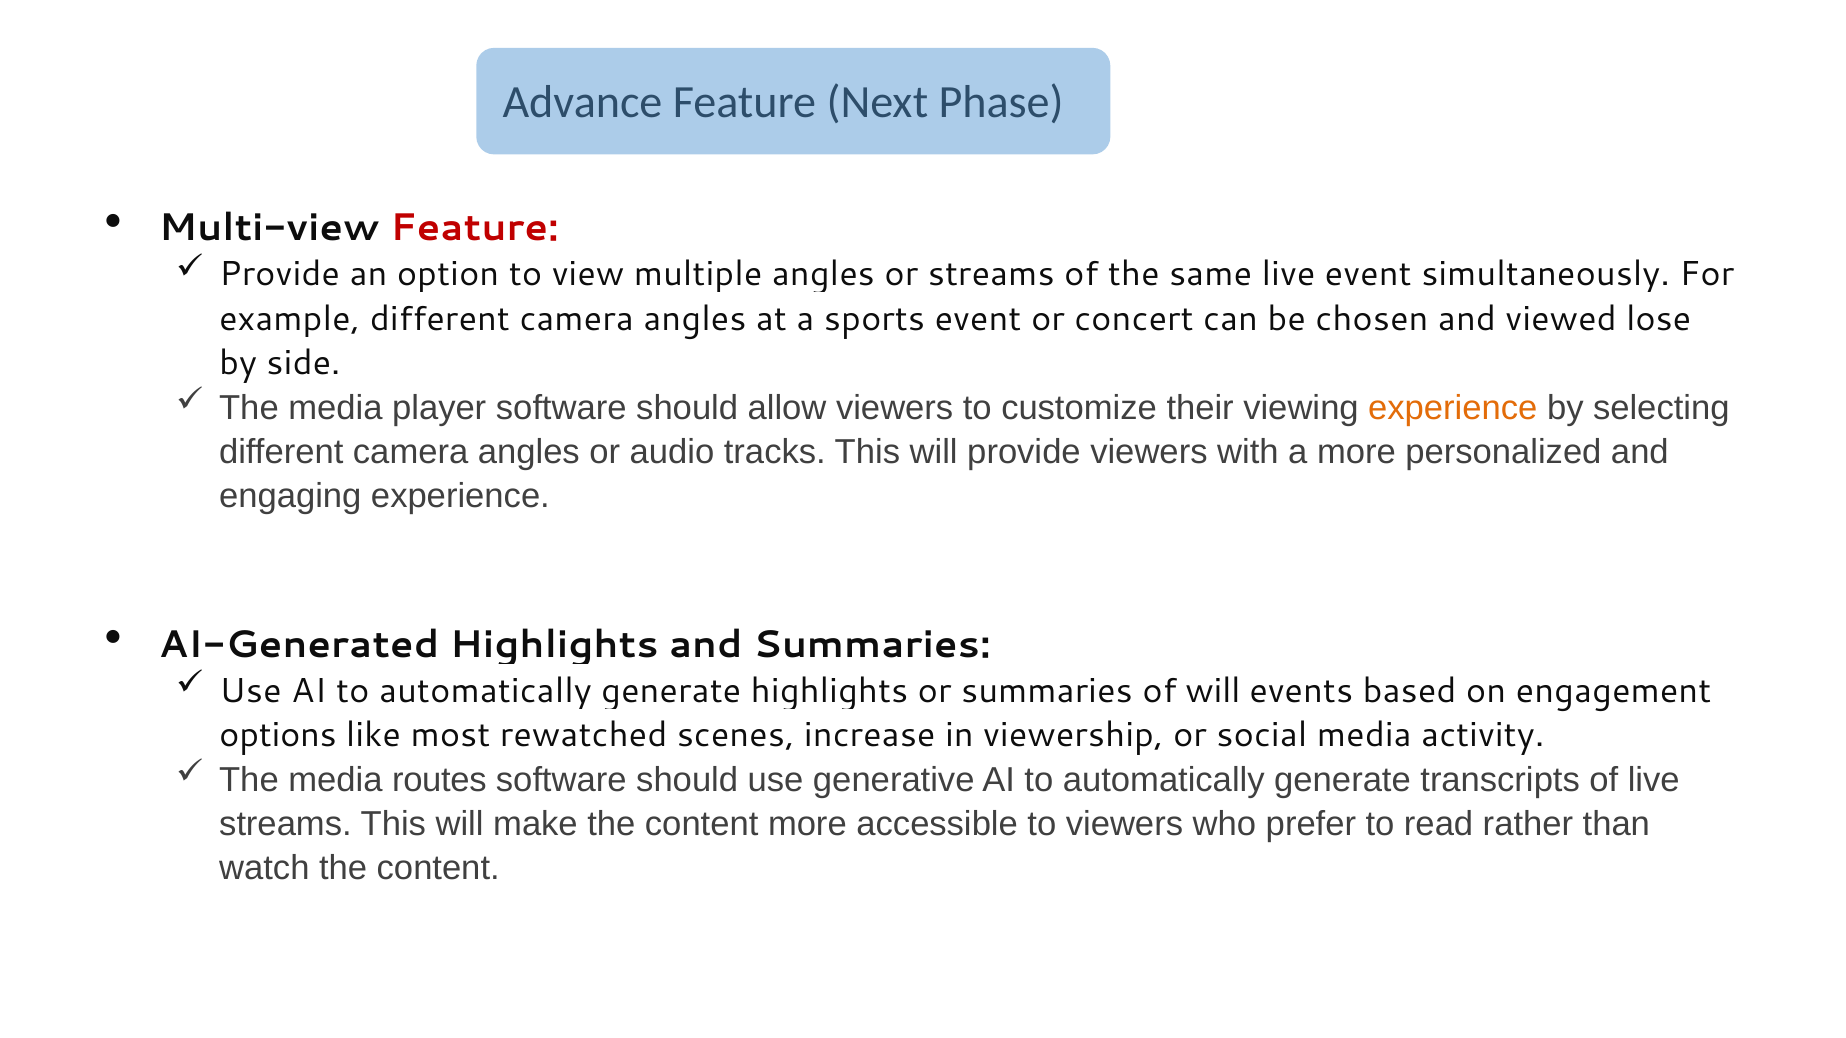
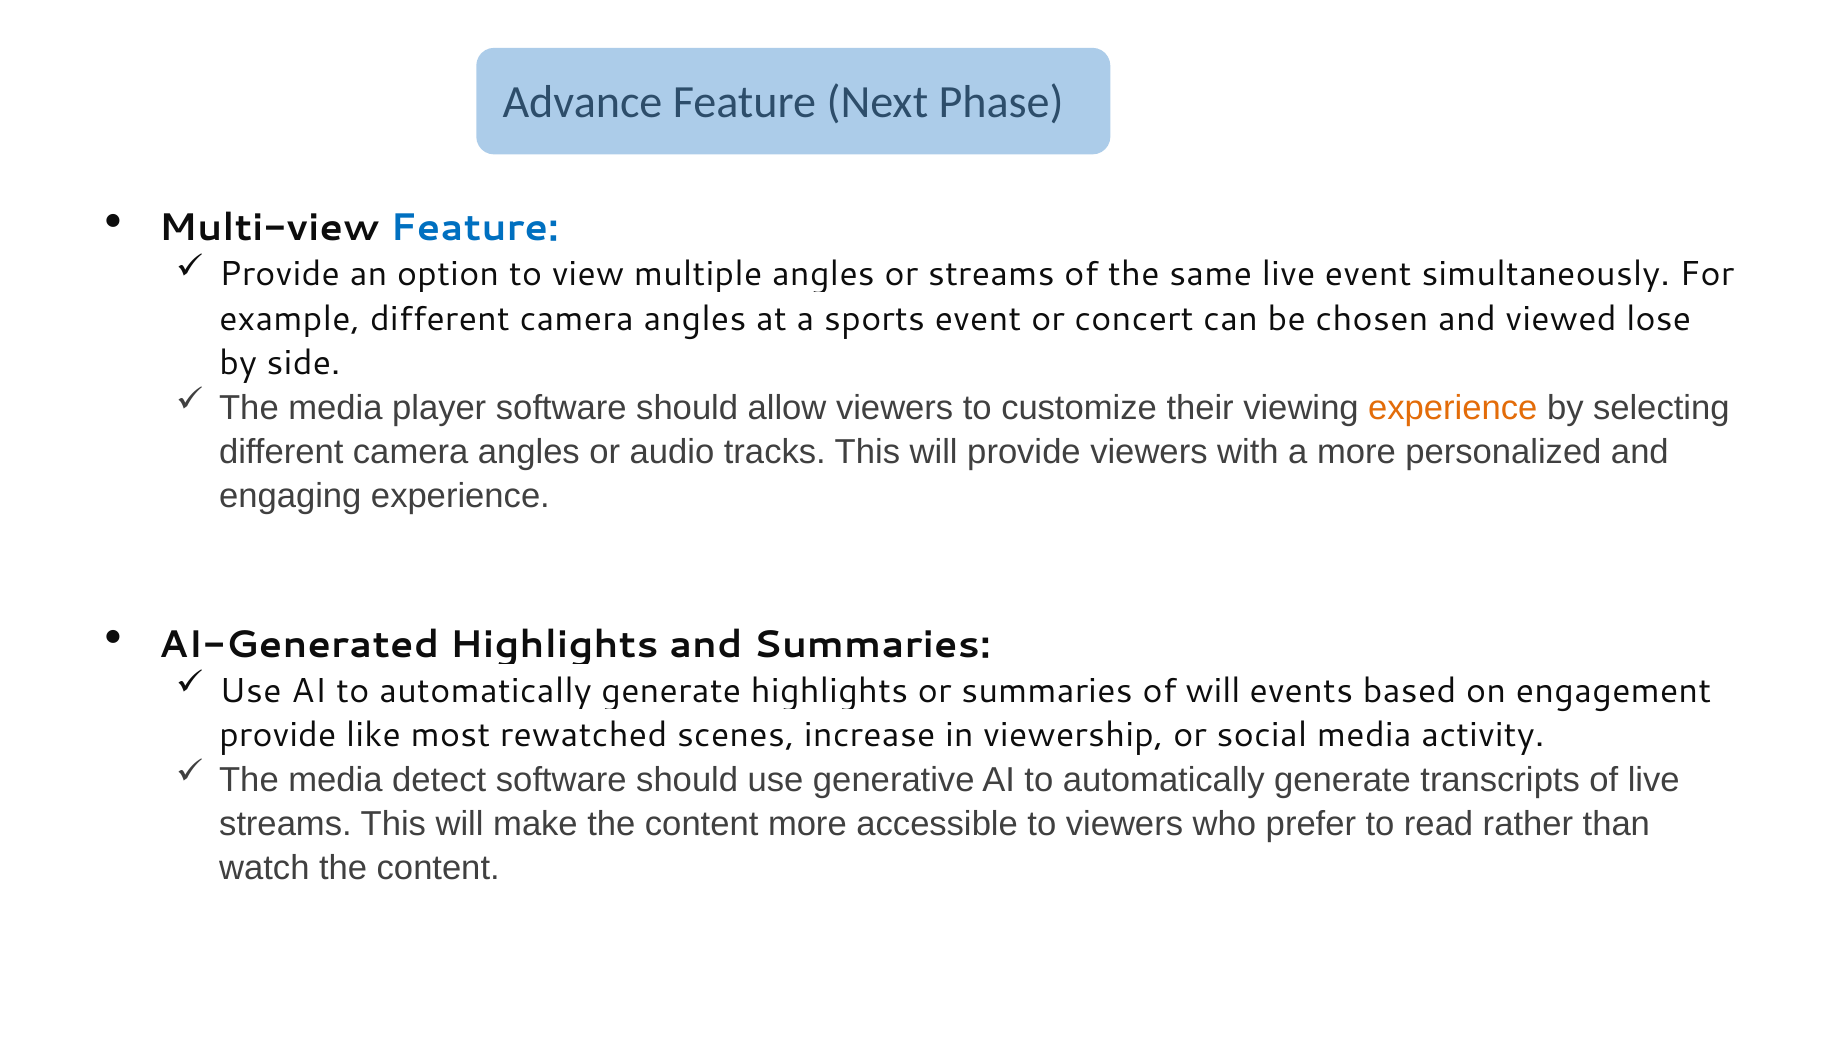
Feature at (474, 228) colour: red -> blue
options at (278, 735): options -> provide
routes: routes -> detect
